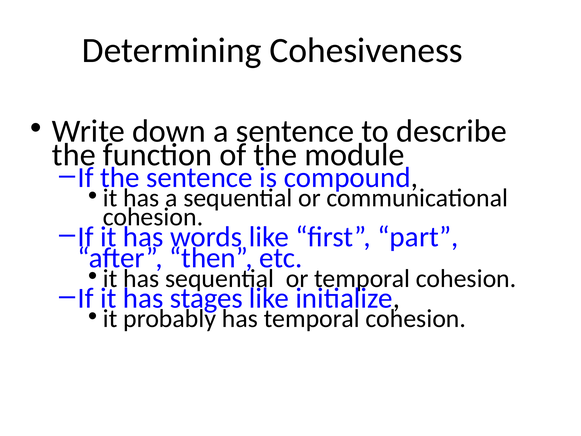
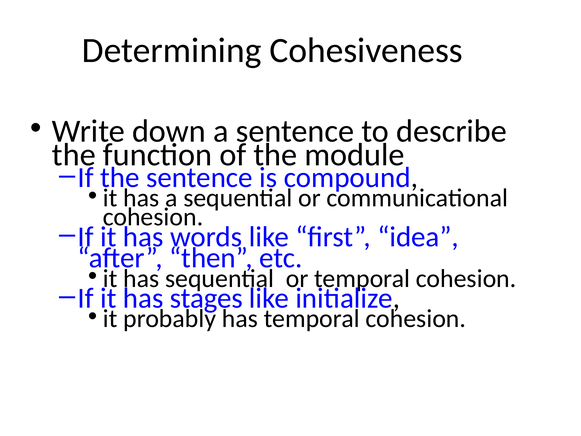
part: part -> idea
